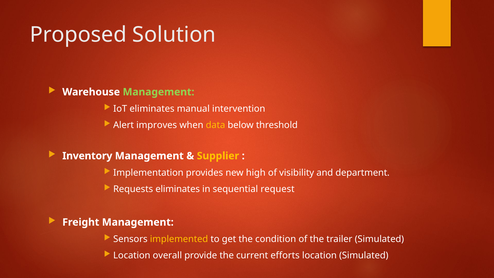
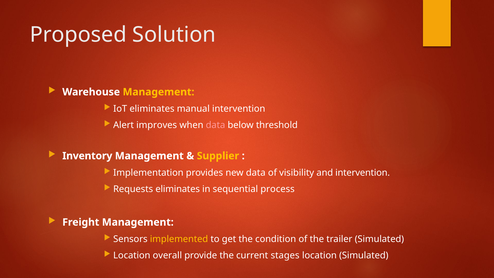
Management at (159, 92) colour: light green -> yellow
data at (215, 125) colour: yellow -> pink
new high: high -> data
and department: department -> intervention
request: request -> process
efforts: efforts -> stages
